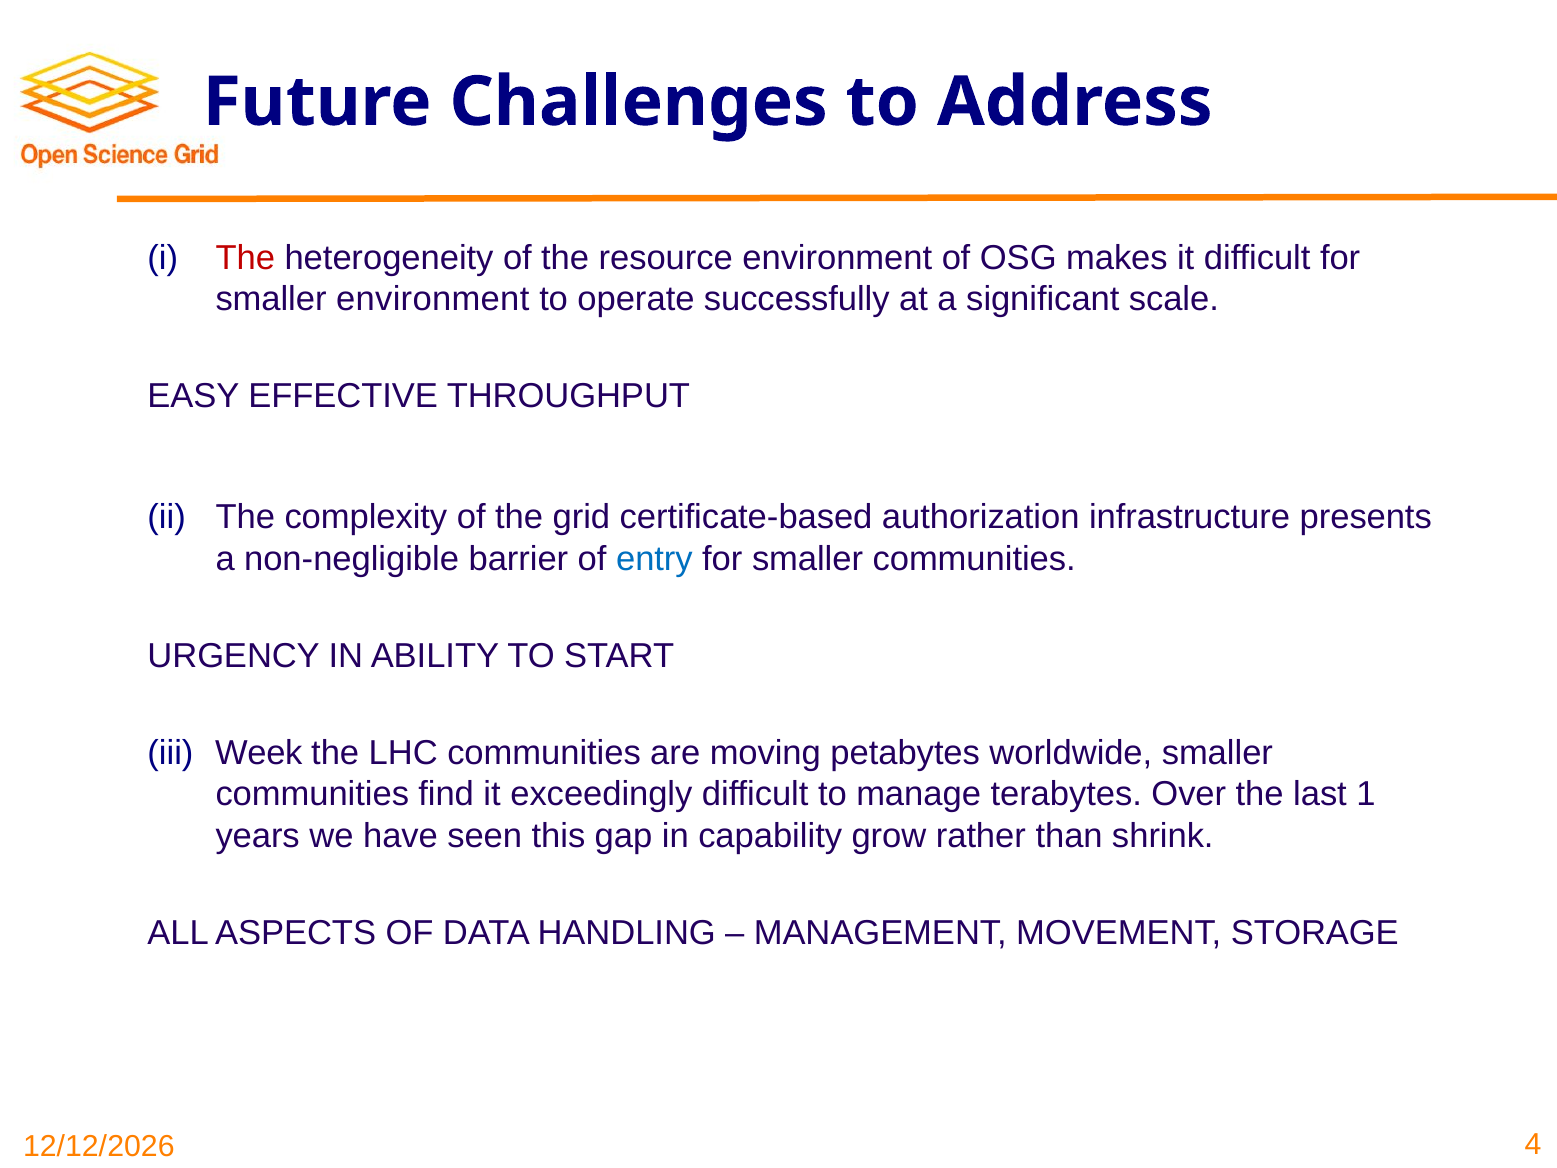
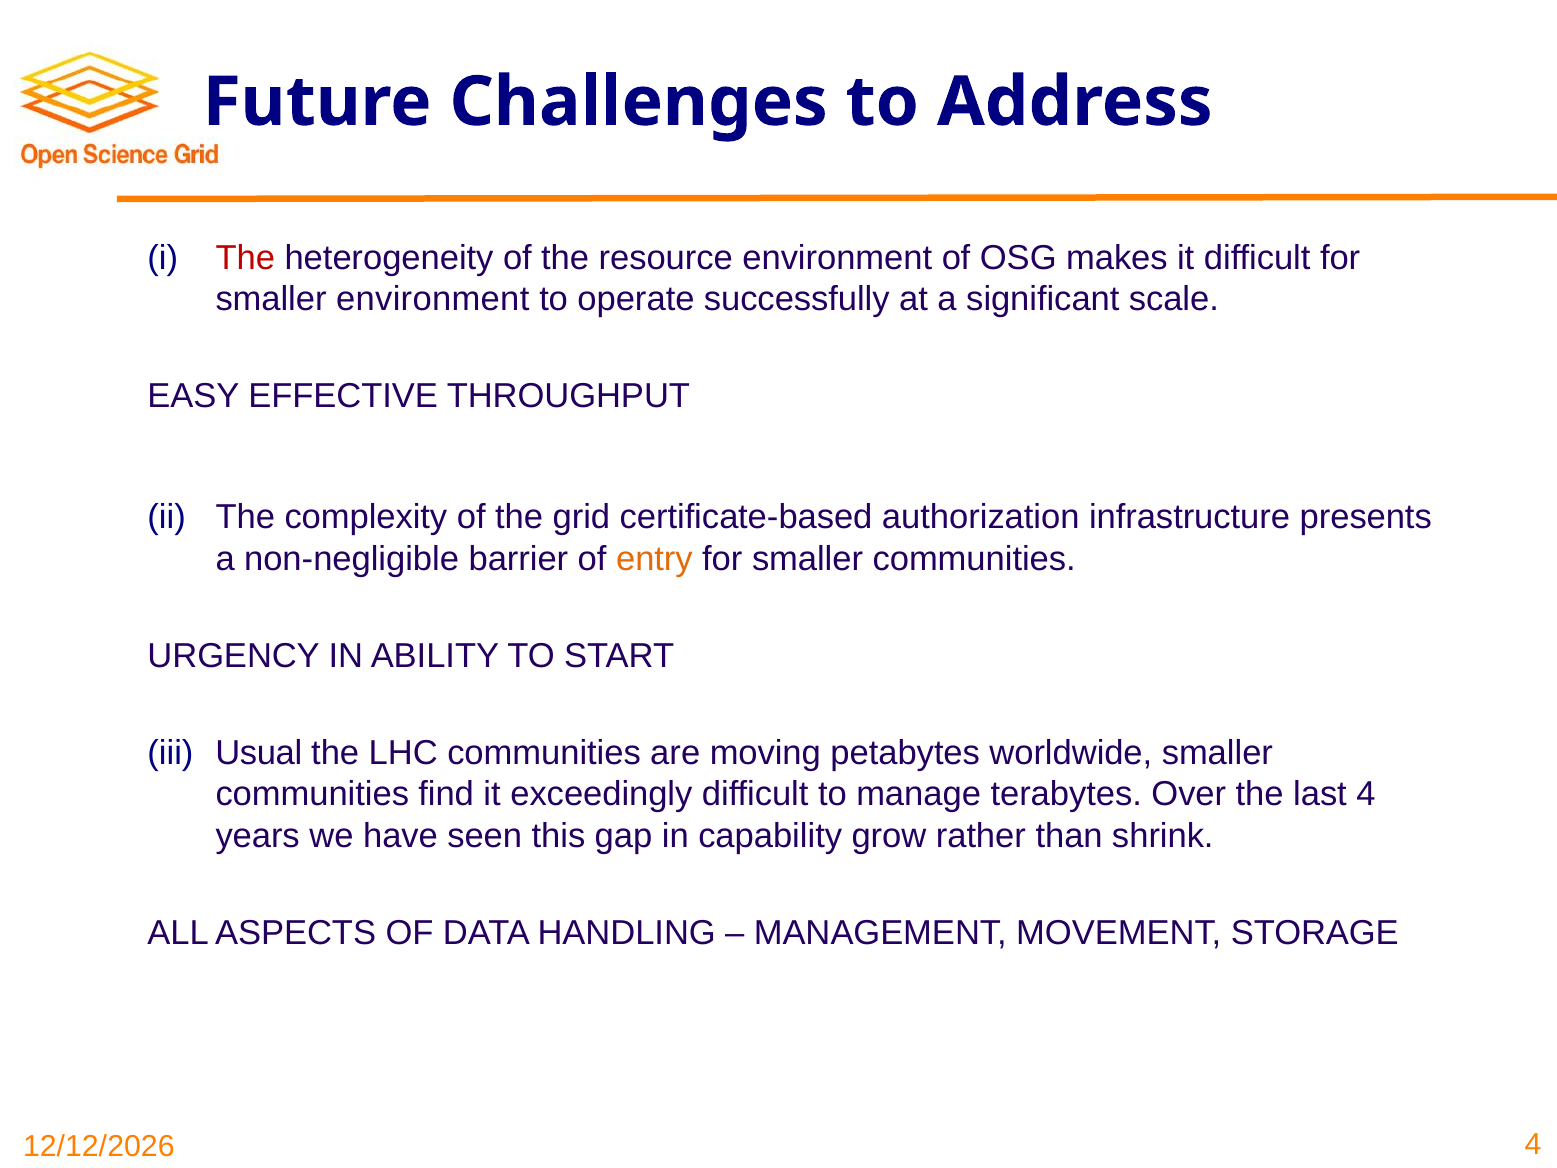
entry colour: blue -> orange
Week: Week -> Usual
last 1: 1 -> 4
